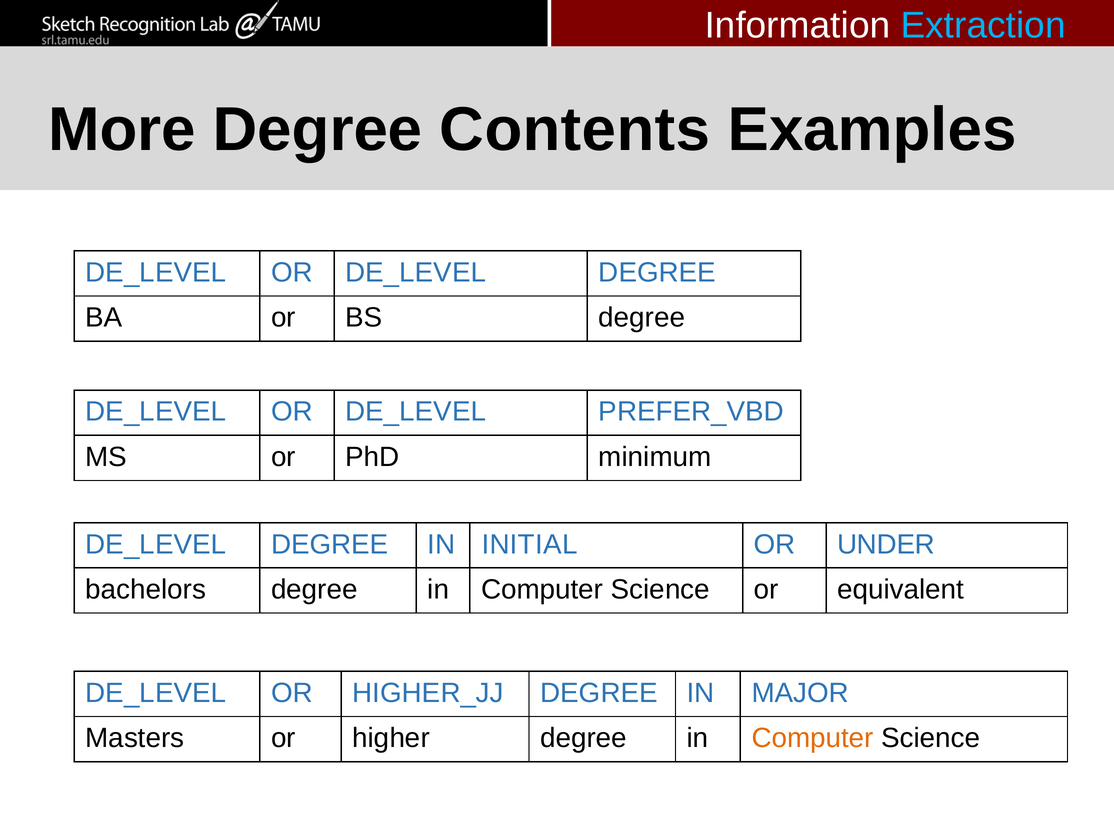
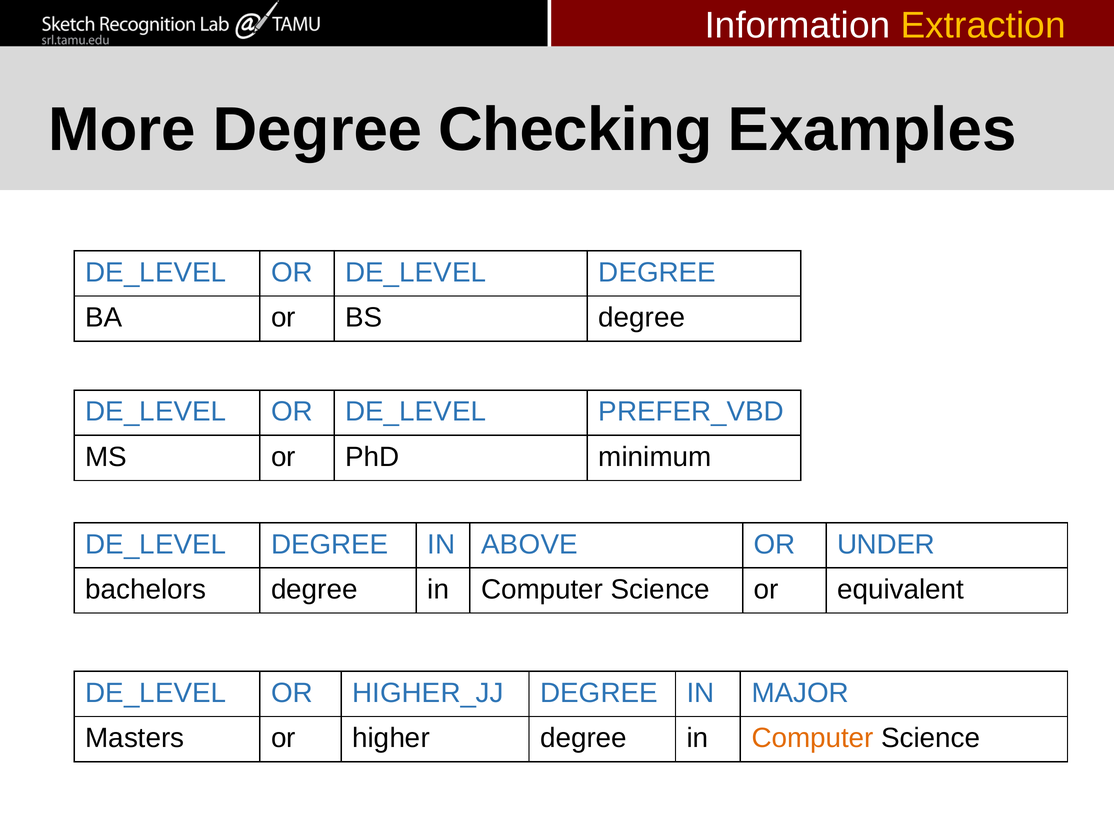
Extraction colour: light blue -> yellow
Contents: Contents -> Checking
INITIAL: INITIAL -> ABOVE
